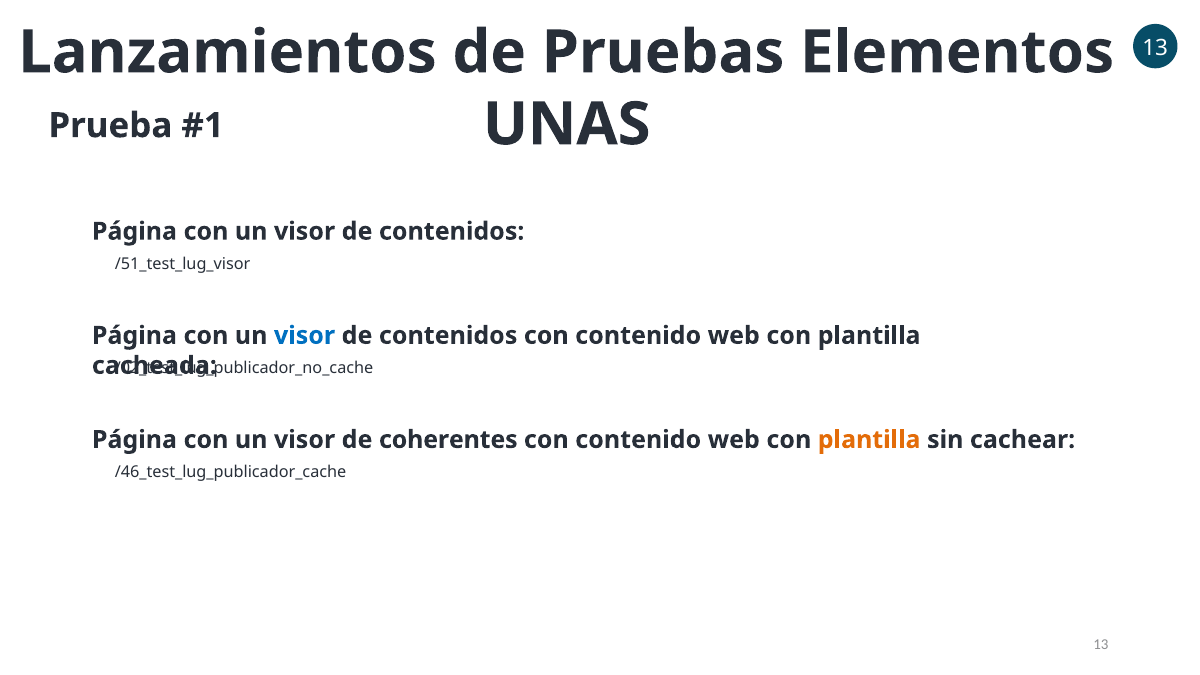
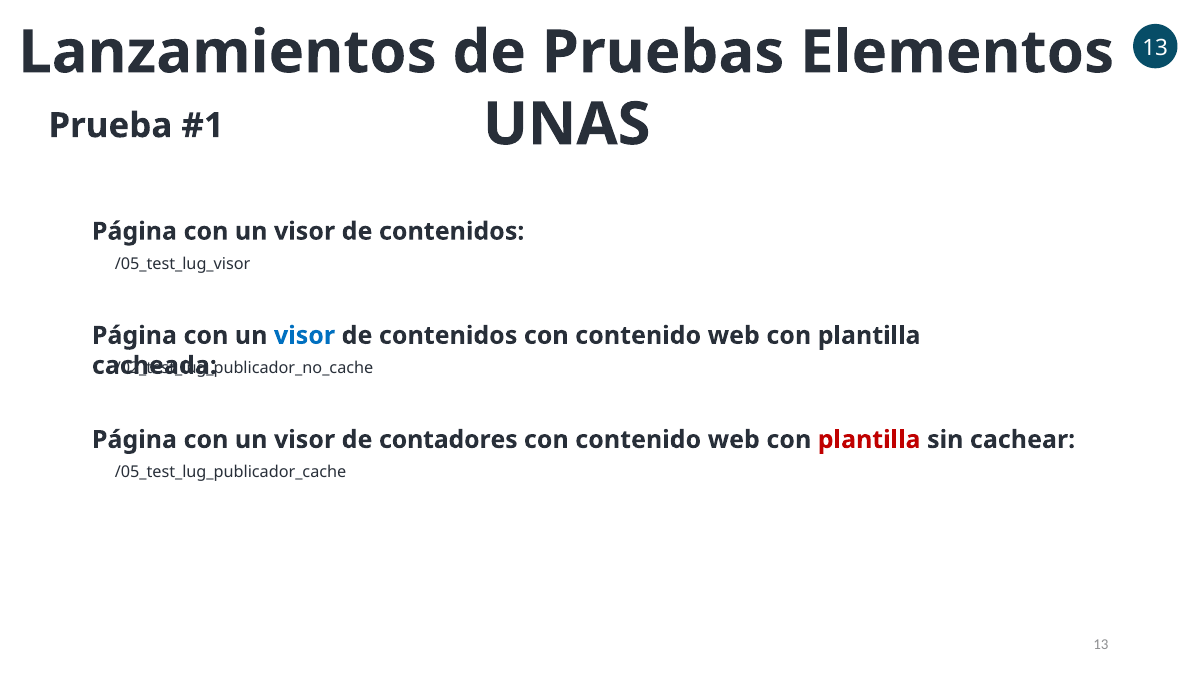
/51_test_lug_visor: /51_test_lug_visor -> /05_test_lug_visor
coherentes: coherentes -> contadores
plantilla at (869, 440) colour: orange -> red
/46_test_lug_publicador_cache: /46_test_lug_publicador_cache -> /05_test_lug_publicador_cache
